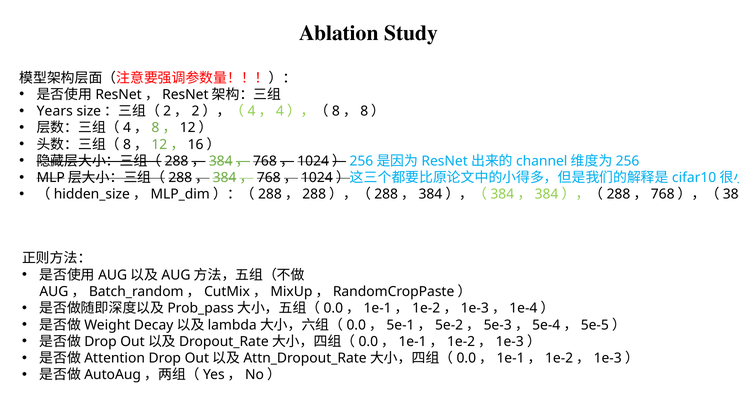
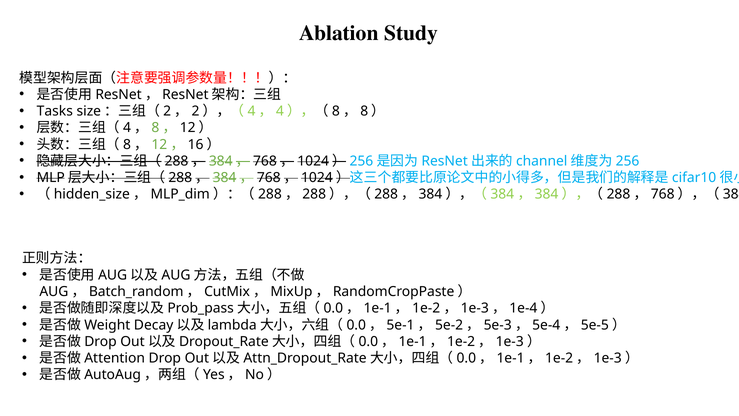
Years: Years -> Tasks
